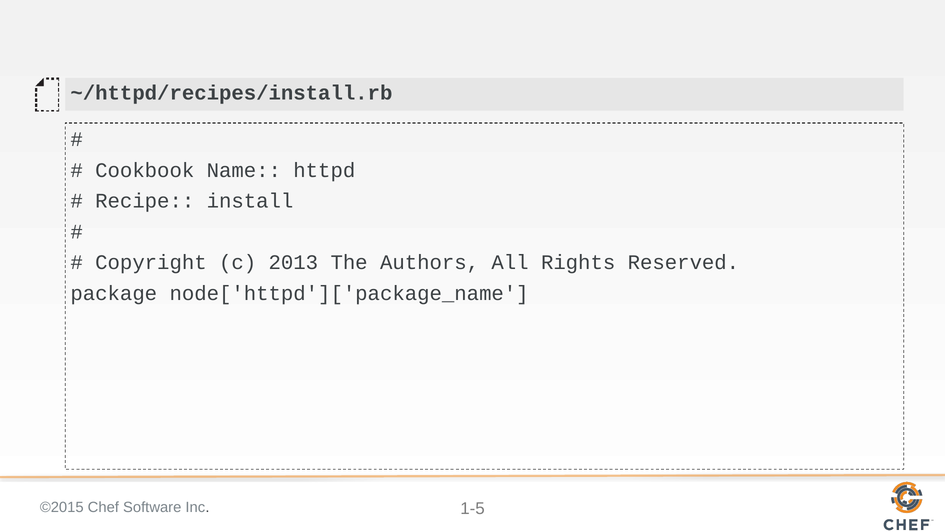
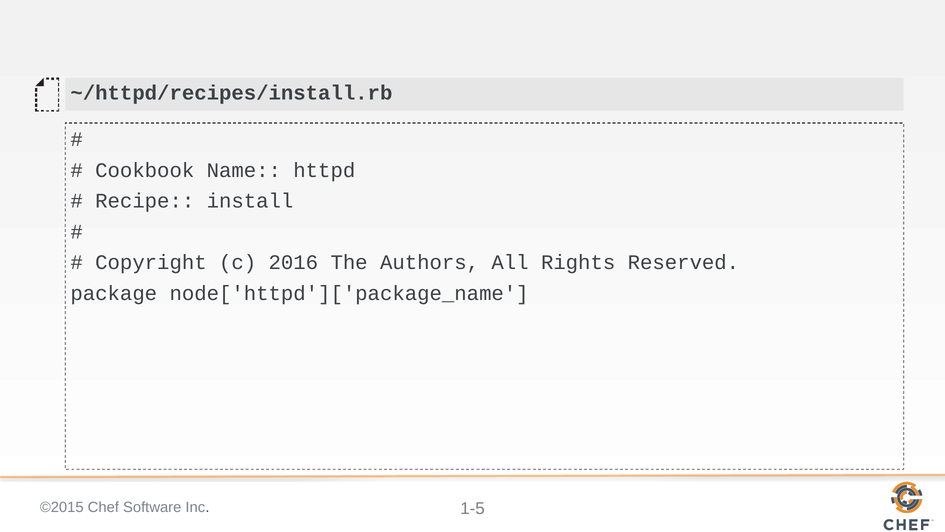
2013: 2013 -> 2016
